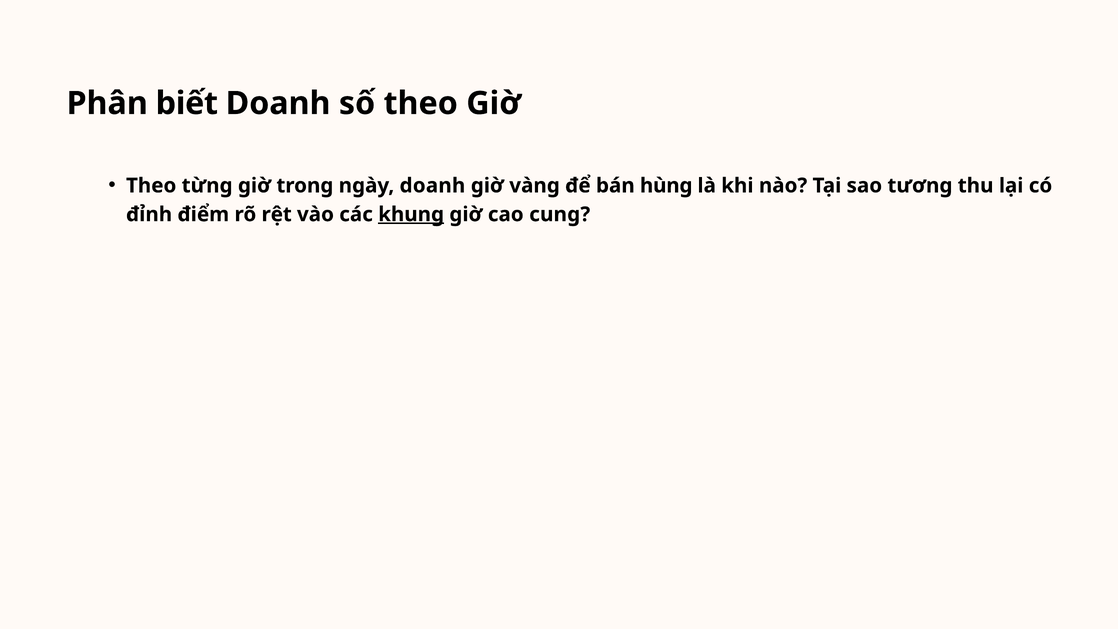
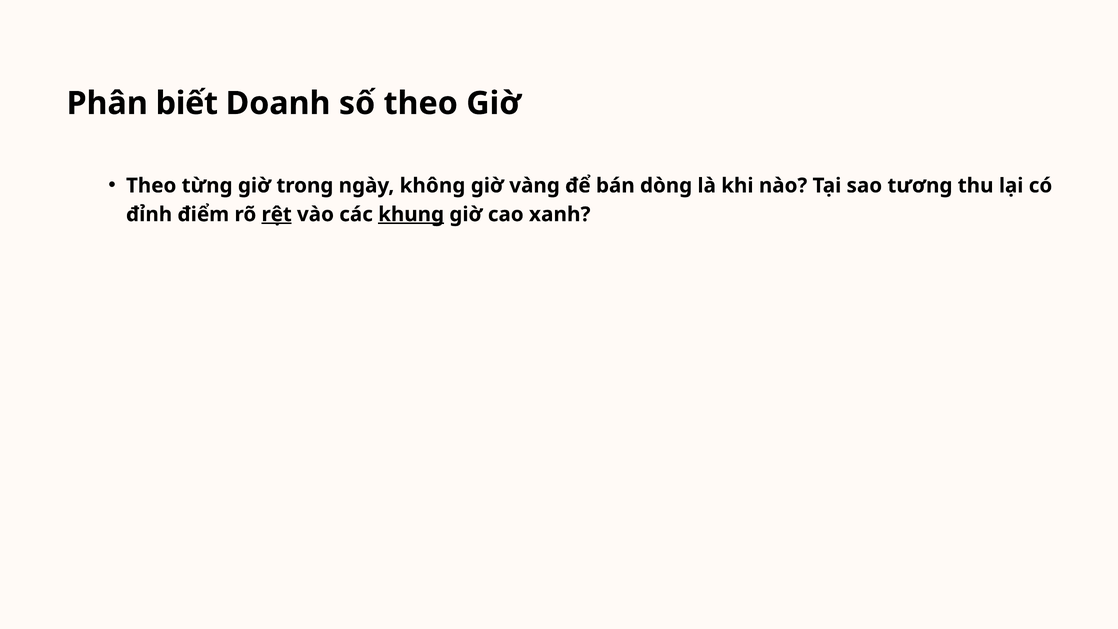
ngày doanh: doanh -> không
hùng: hùng -> dòng
rệt underline: none -> present
cung: cung -> xanh
